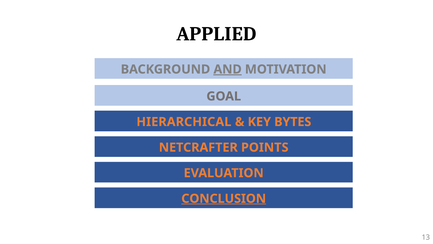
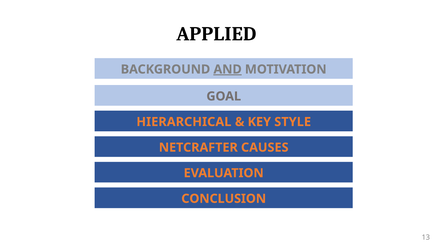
BYTES: BYTES -> STYLE
POINTS: POINTS -> CAUSES
CONCLUSION underline: present -> none
